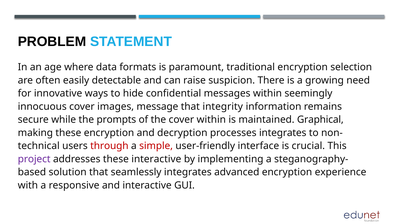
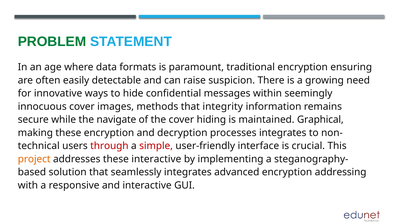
PROBLEM colour: black -> green
selection: selection -> ensuring
message: message -> methods
prompts: prompts -> navigate
cover within: within -> hiding
project colour: purple -> orange
experience: experience -> addressing
